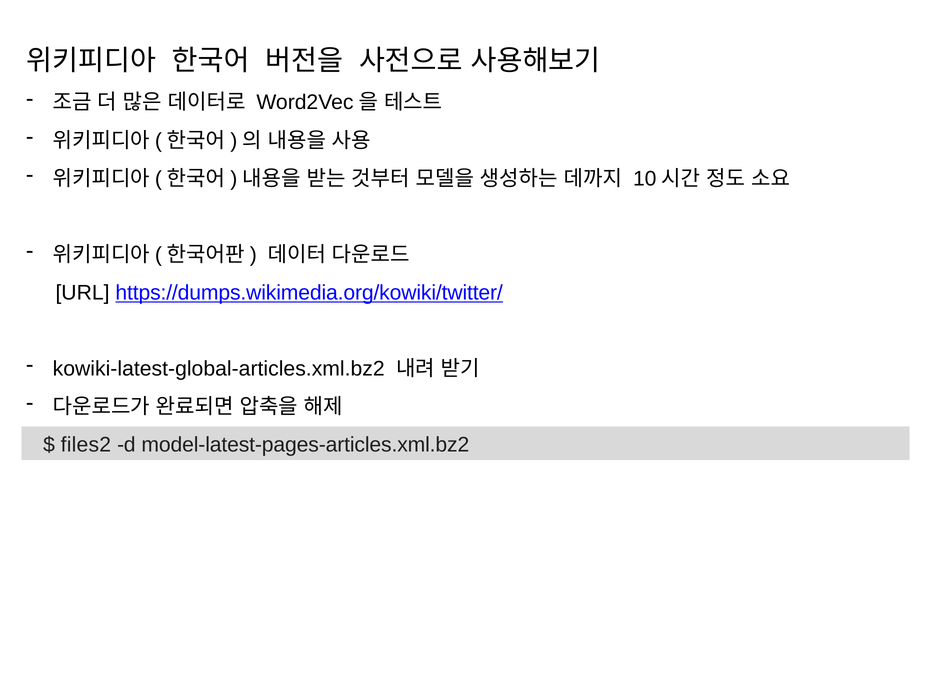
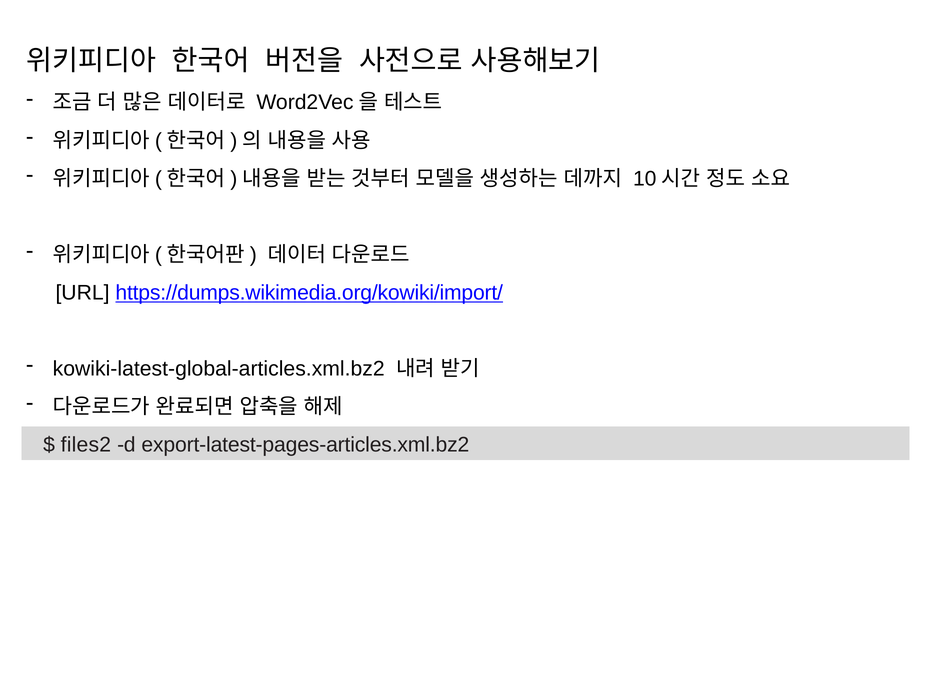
https://dumps.wikimedia.org/kowiki/twitter/: https://dumps.wikimedia.org/kowiki/twitter/ -> https://dumps.wikimedia.org/kowiki/import/
model-latest-pages-articles.xml.bz2: model-latest-pages-articles.xml.bz2 -> export-latest-pages-articles.xml.bz2
